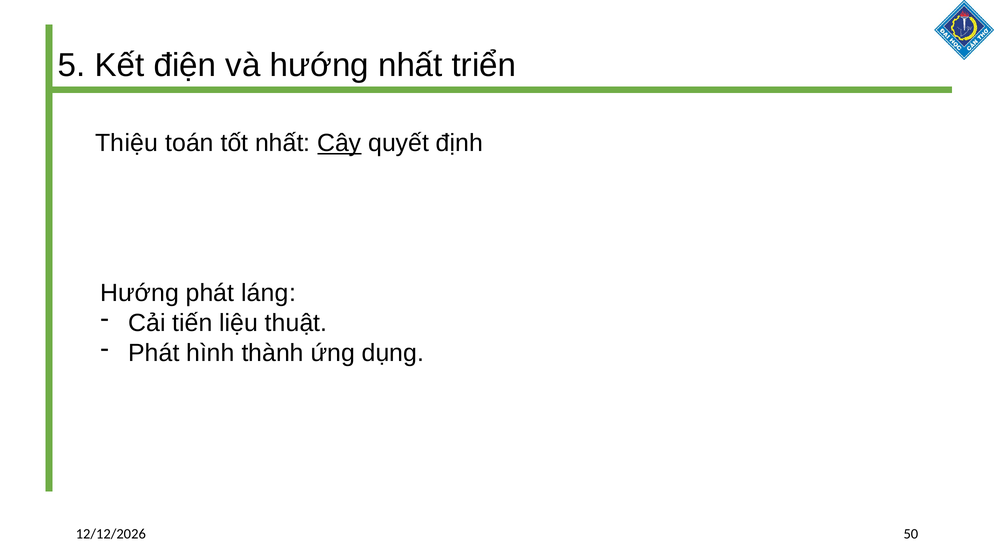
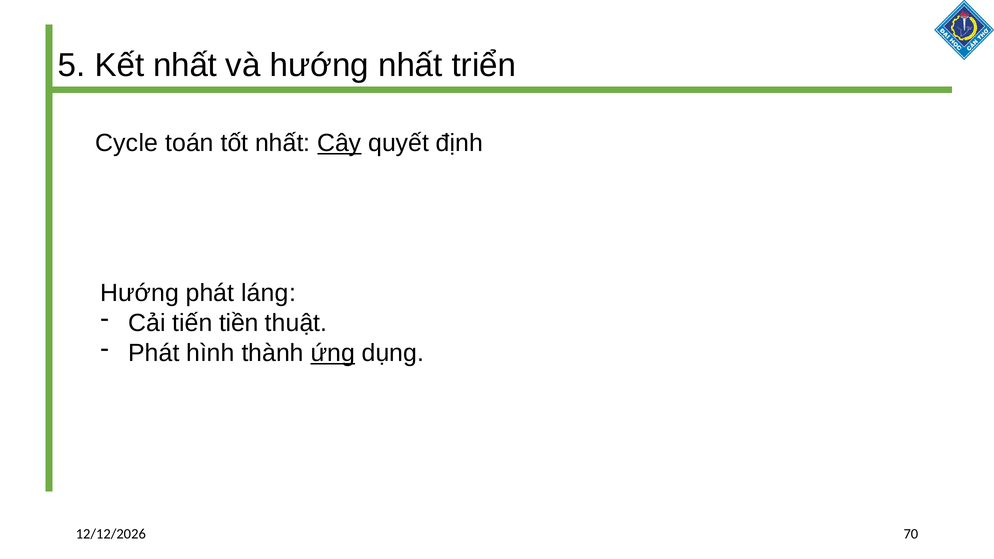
Kết điện: điện -> nhất
Thiệu: Thiệu -> Cycle
liệu: liệu -> tiền
ứng underline: none -> present
50: 50 -> 70
